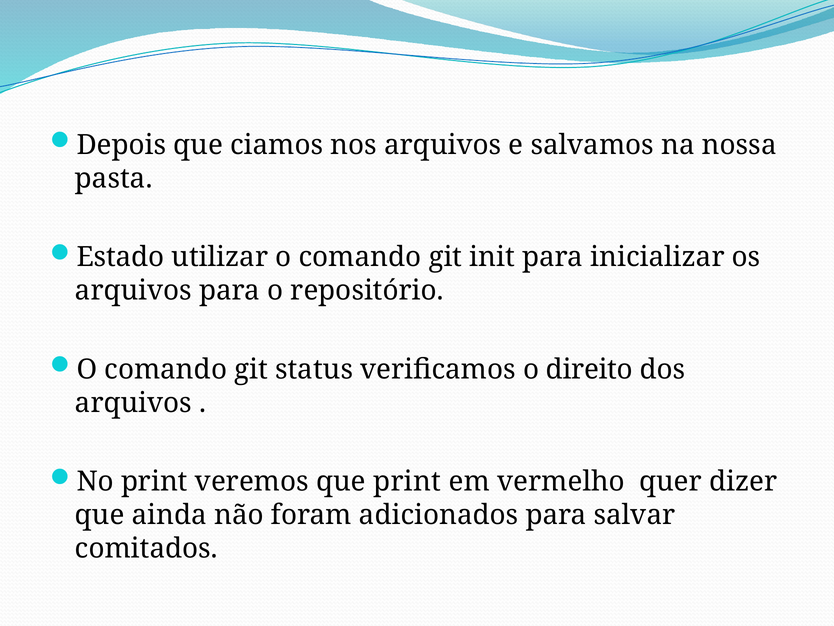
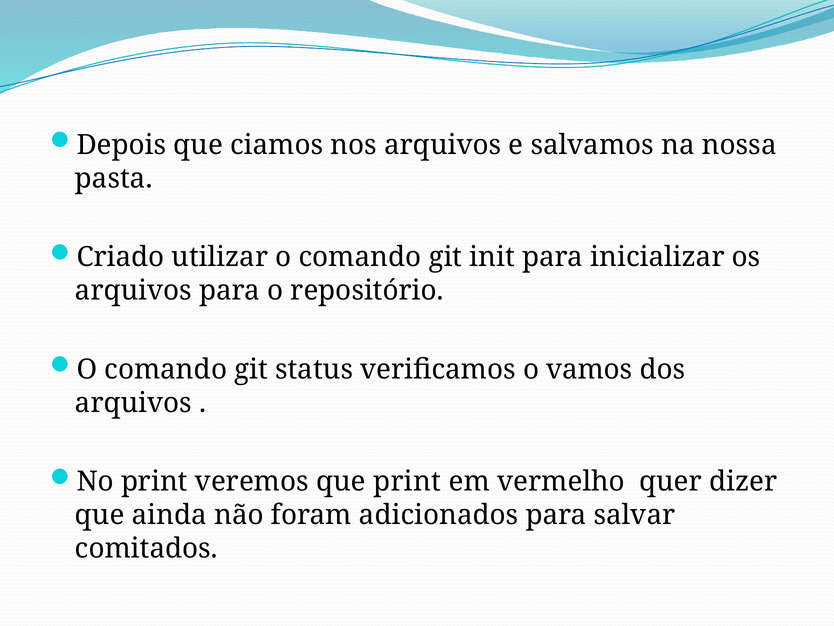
Estado: Estado -> Criado
direito: direito -> vamos
